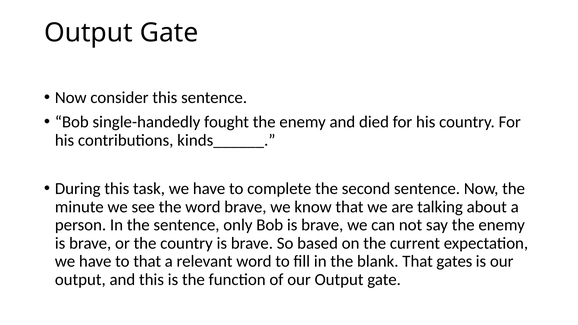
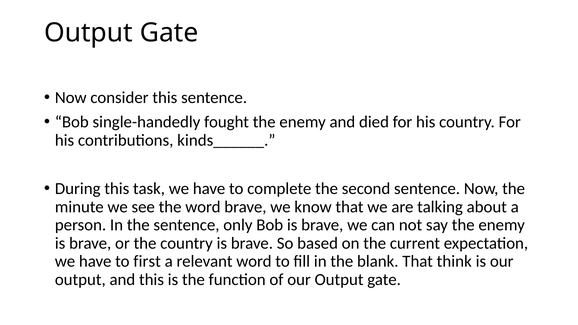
to that: that -> first
gates: gates -> think
